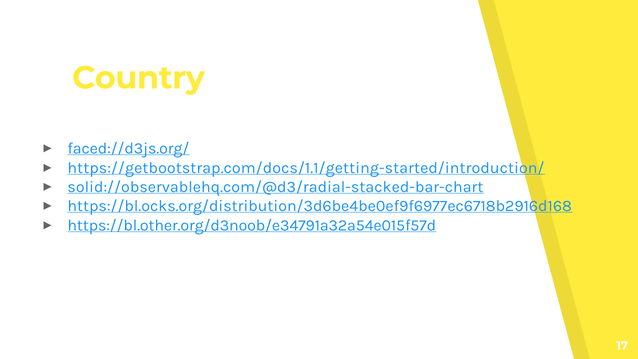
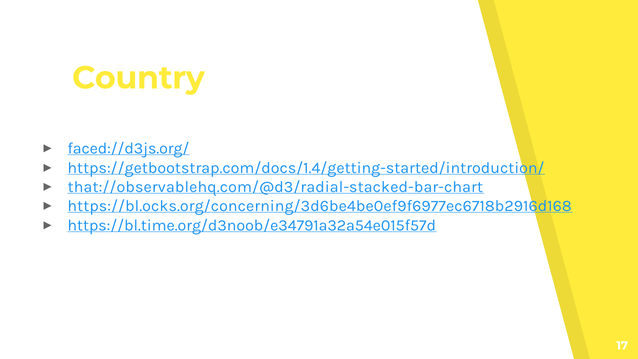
https://getbootstrap.com/docs/1.1/getting-started/introduction/: https://getbootstrap.com/docs/1.1/getting-started/introduction/ -> https://getbootstrap.com/docs/1.4/getting-started/introduction/
solid://observablehq.com/@d3/radial-stacked-bar-chart: solid://observablehq.com/@d3/radial-stacked-bar-chart -> that://observablehq.com/@d3/radial-stacked-bar-chart
https://bl.ocks.org/distribution/3d6be4be0ef9f6977ec6718b2916d168: https://bl.ocks.org/distribution/3d6be4be0ef9f6977ec6718b2916d168 -> https://bl.ocks.org/concerning/3d6be4be0ef9f6977ec6718b2916d168
https://bl.other.org/d3noob/e34791a32a54e015f57d: https://bl.other.org/d3noob/e34791a32a54e015f57d -> https://bl.time.org/d3noob/e34791a32a54e015f57d
